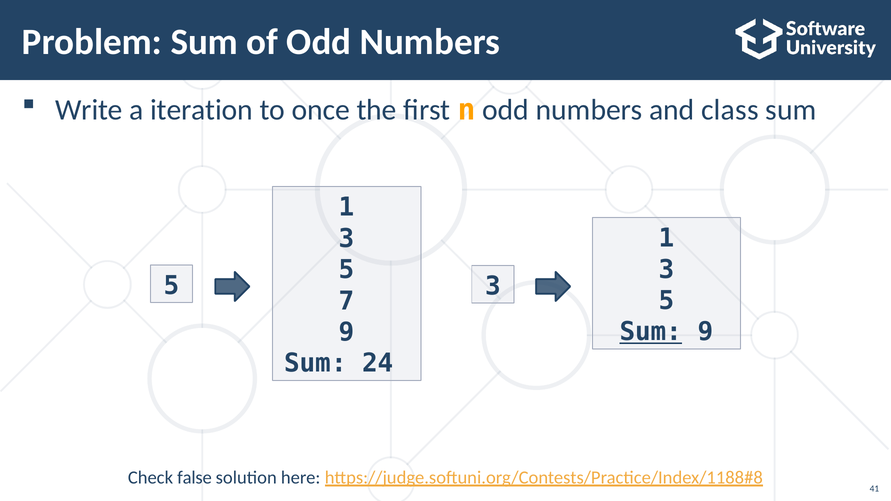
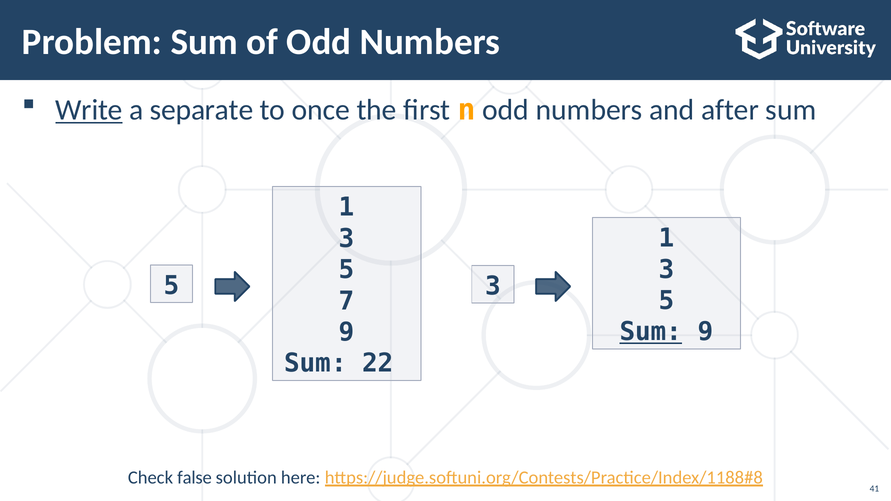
Write underline: none -> present
iteration: iteration -> separate
class: class -> after
24: 24 -> 22
